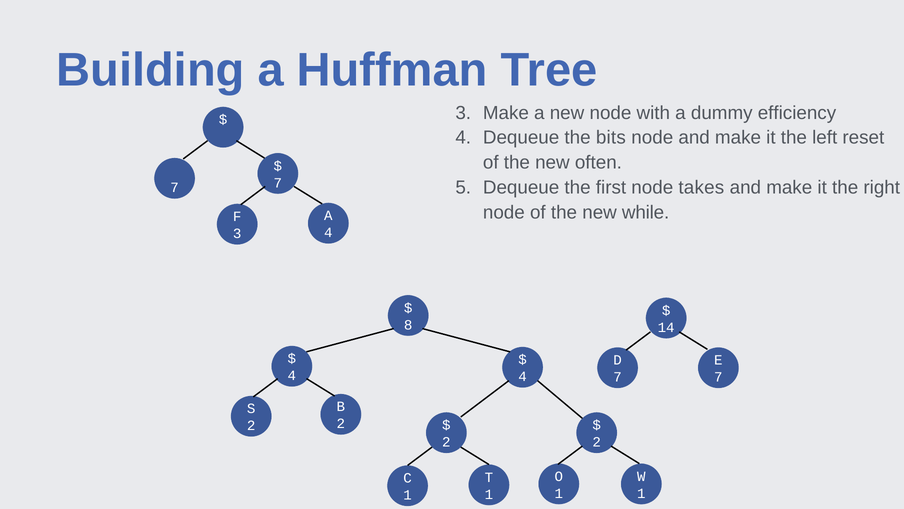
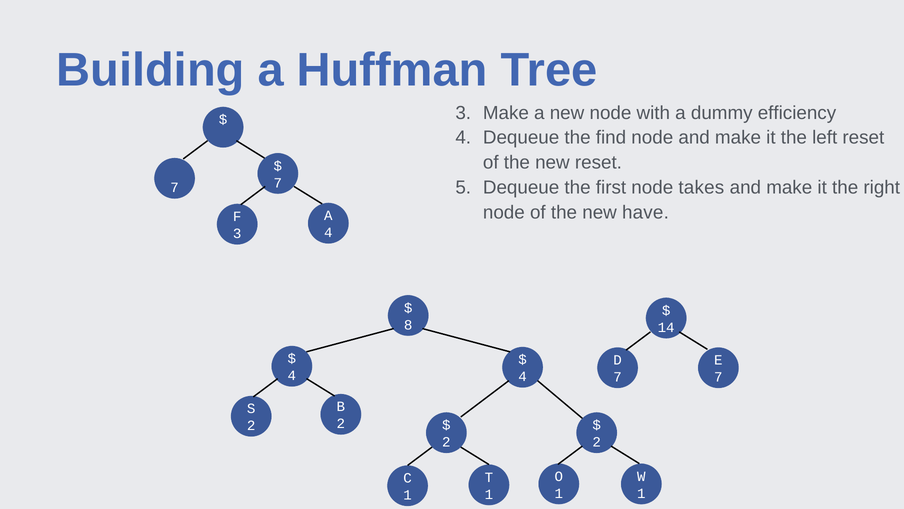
bits: bits -> find
new often: often -> reset
while: while -> have
